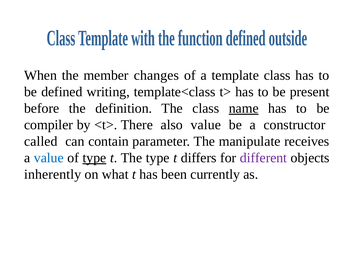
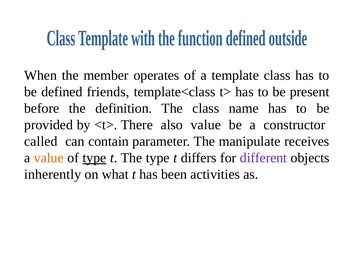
changes: changes -> operates
writing: writing -> friends
name underline: present -> none
compiler: compiler -> provided
value at (49, 158) colour: blue -> orange
currently: currently -> activities
